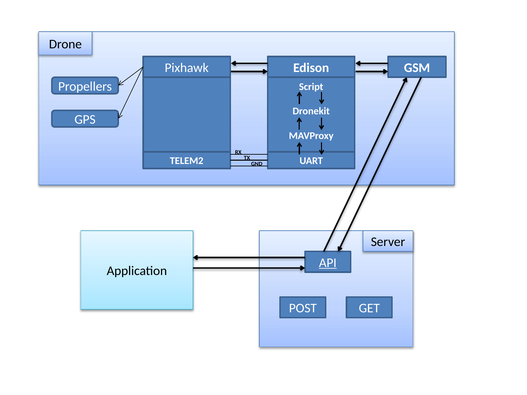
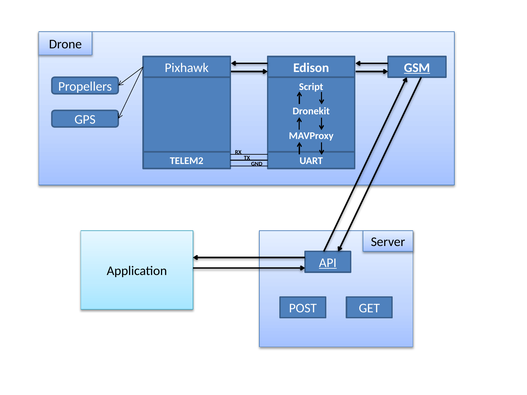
GSM underline: none -> present
